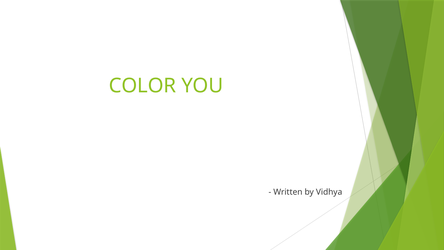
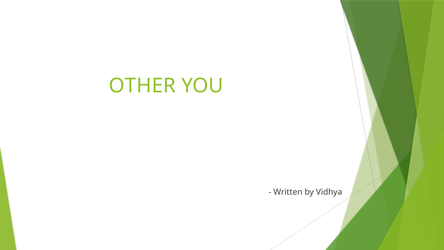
COLOR: COLOR -> OTHER
